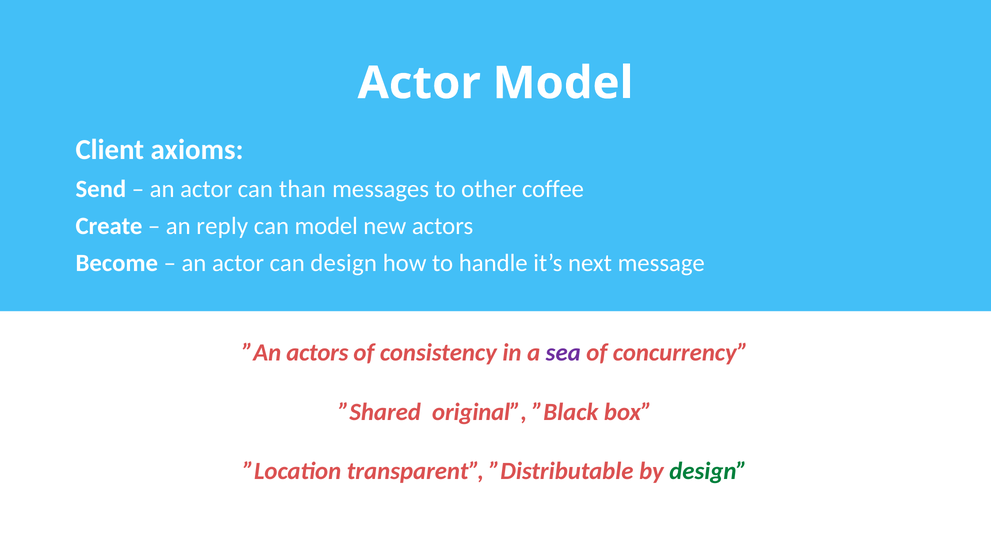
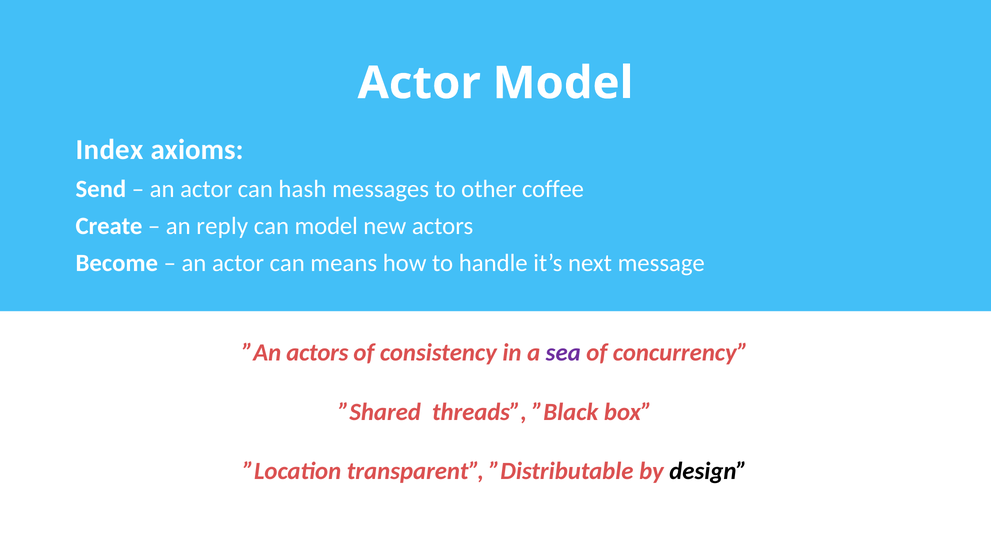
Client: Client -> Index
than: than -> hash
can design: design -> means
original: original -> threads
design at (708, 472) colour: green -> black
